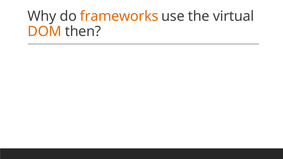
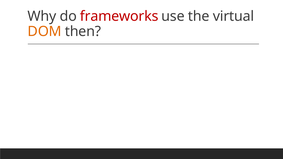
frameworks colour: orange -> red
